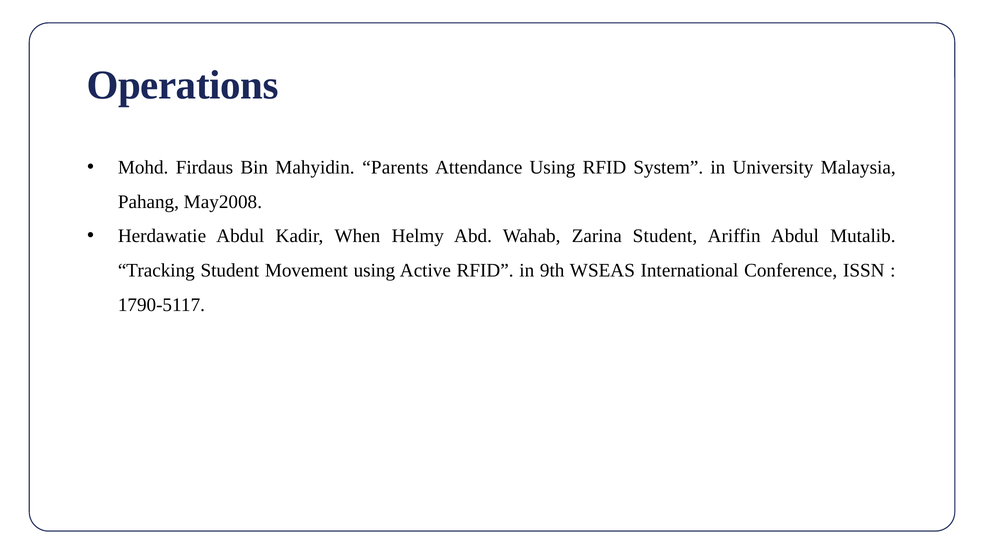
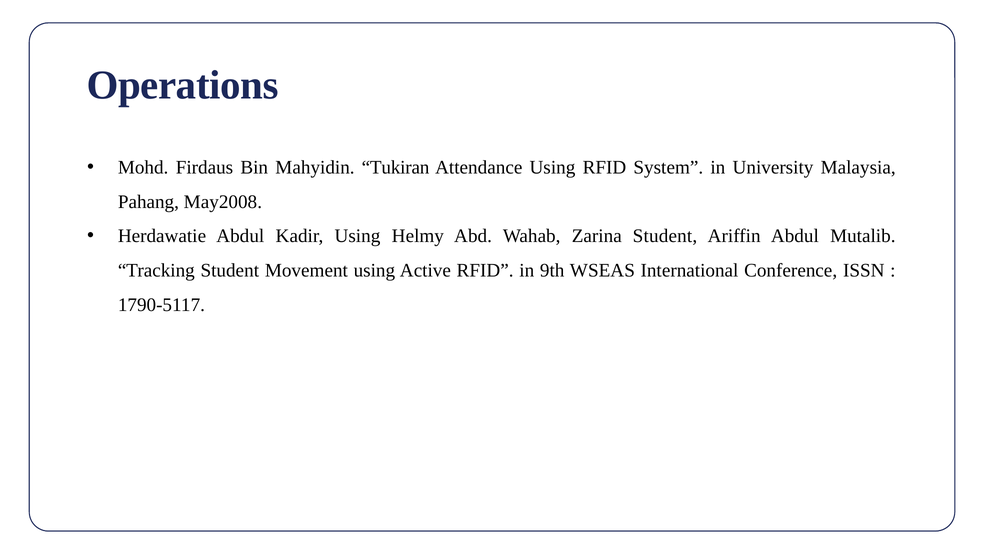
Parents: Parents -> Tukiran
Kadir When: When -> Using
